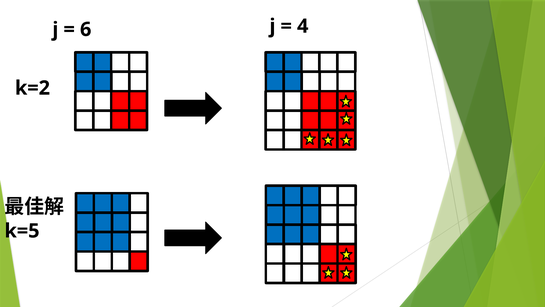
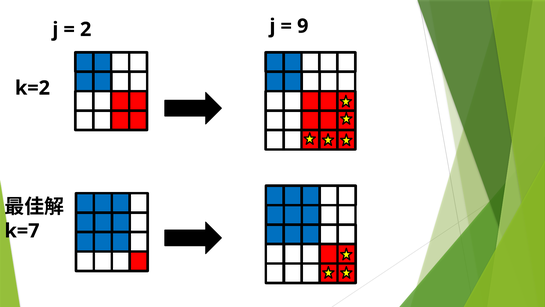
6: 6 -> 2
4: 4 -> 9
k=5: k=5 -> k=7
